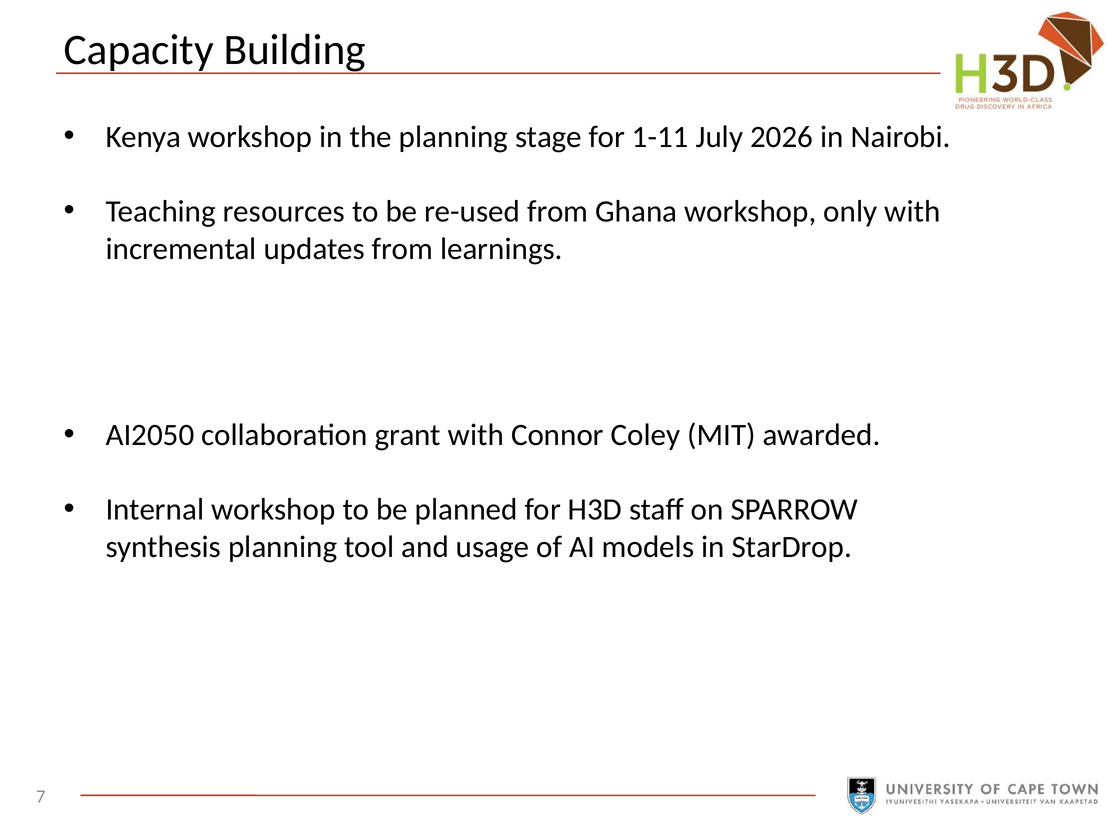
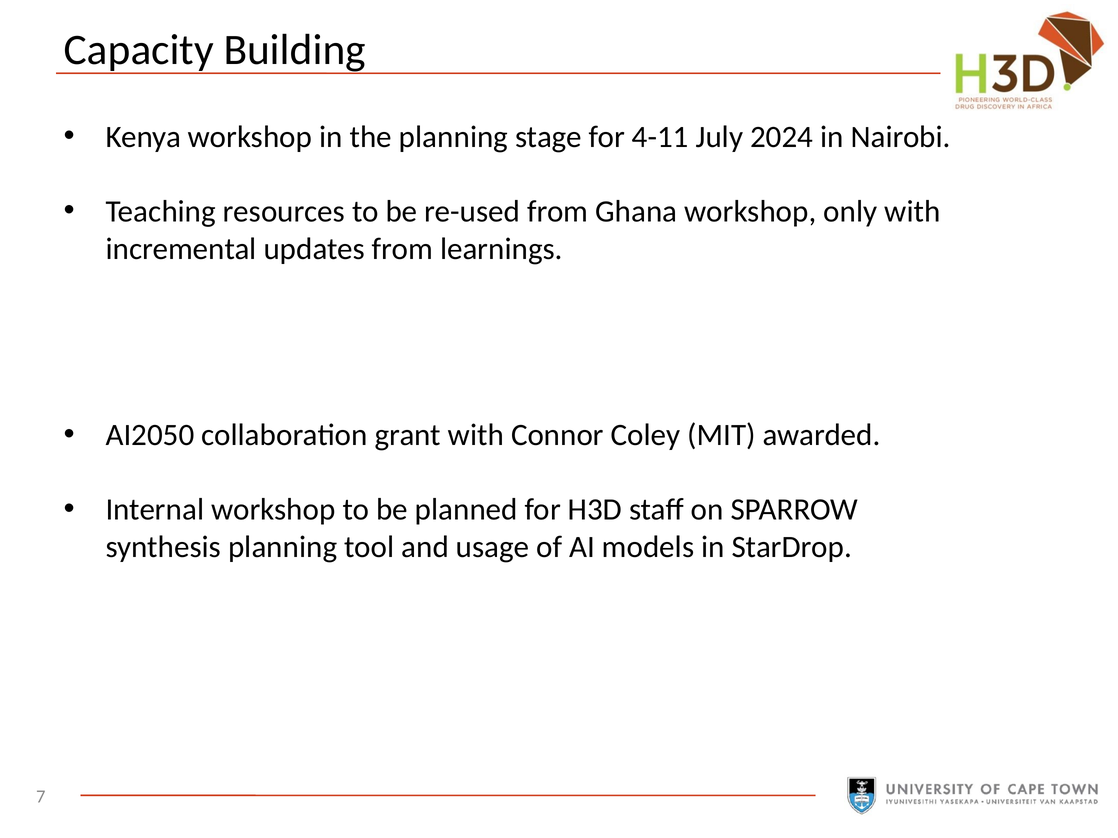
1-11: 1-11 -> 4-11
2026: 2026 -> 2024
